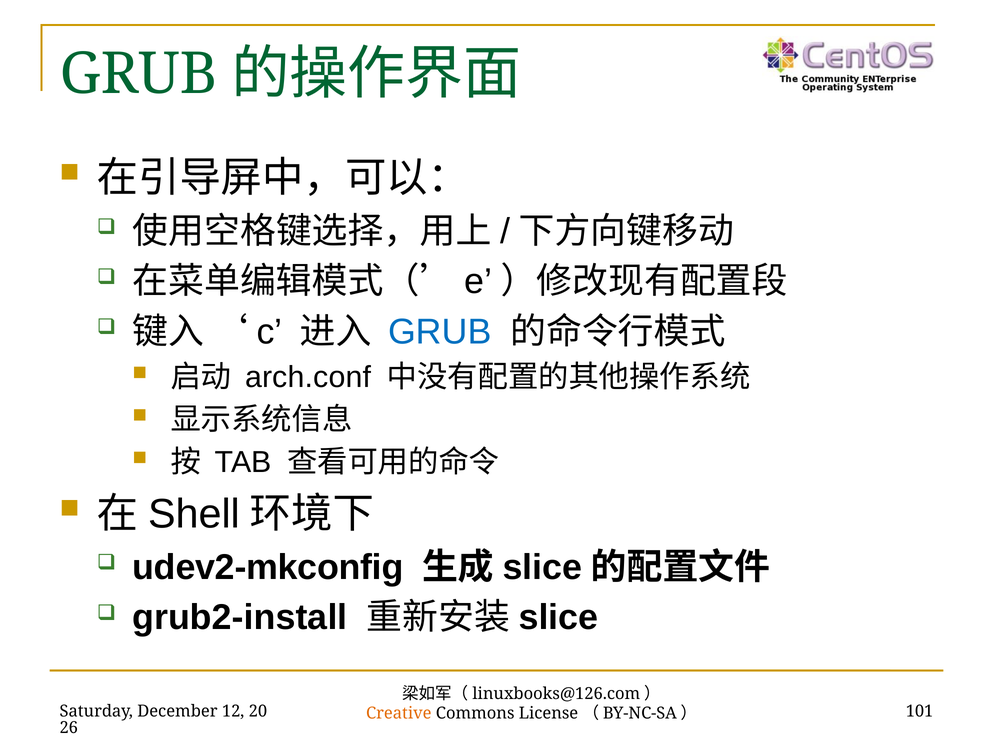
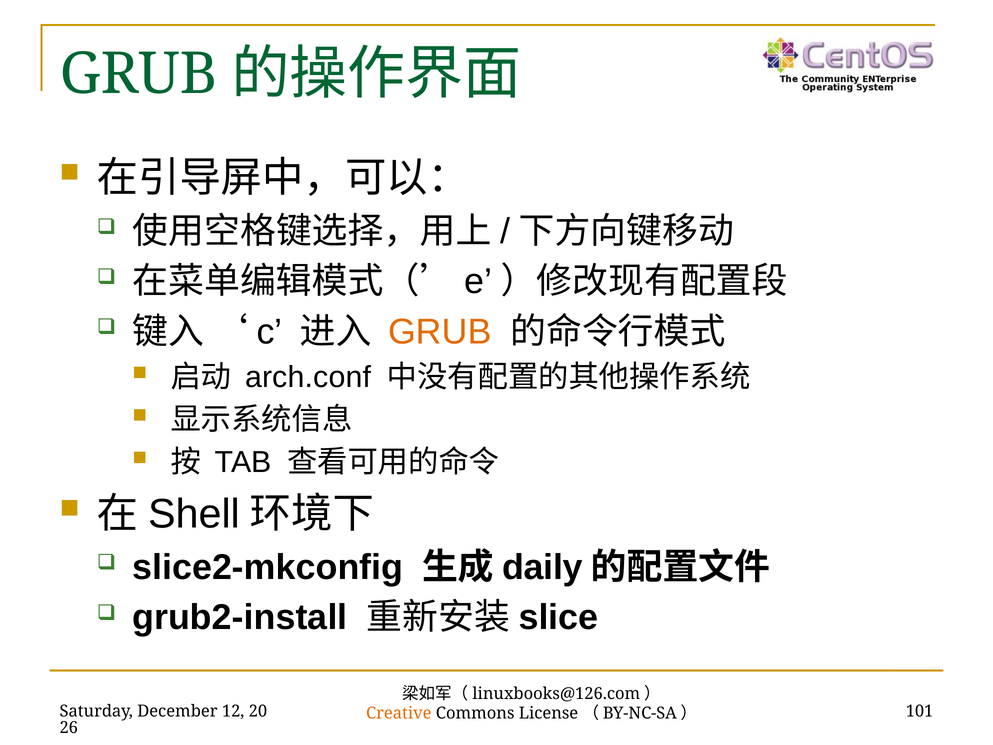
GRUB at (440, 332) colour: blue -> orange
udev2-mkconfig: udev2-mkconfig -> slice2-mkconfig
slice at (542, 567): slice -> daily
